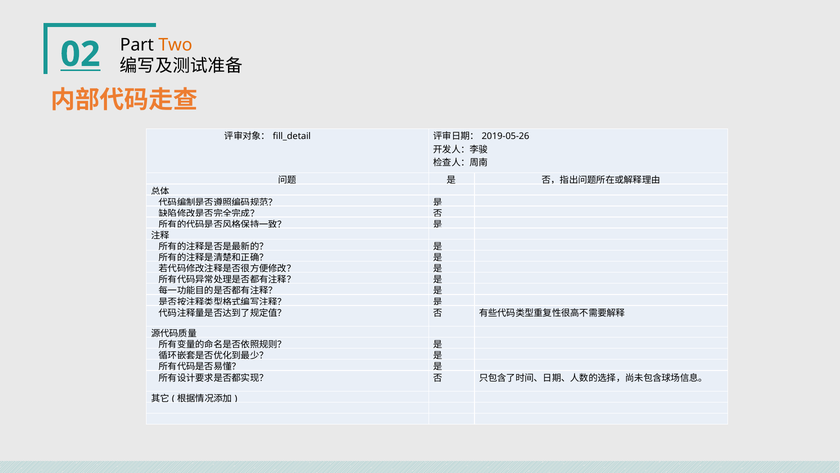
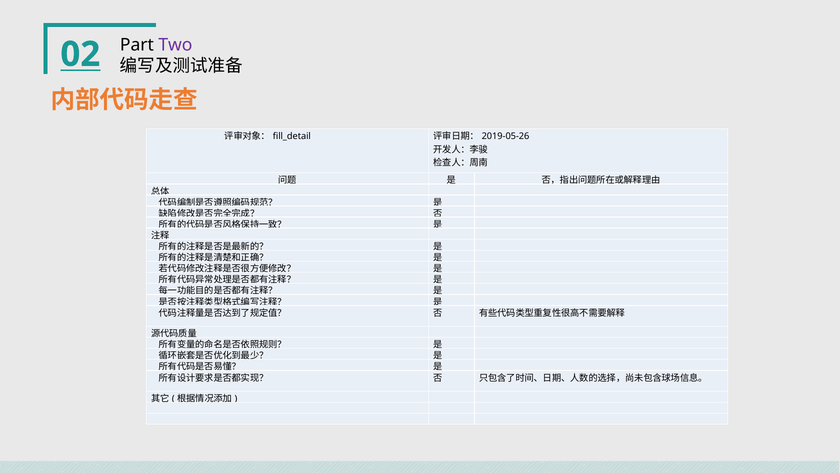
Two colour: orange -> purple
